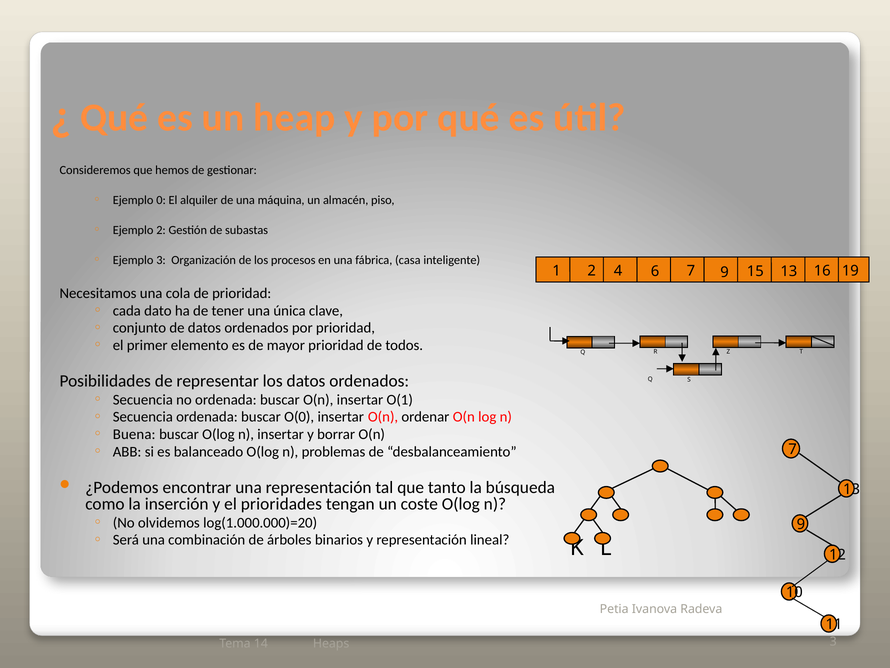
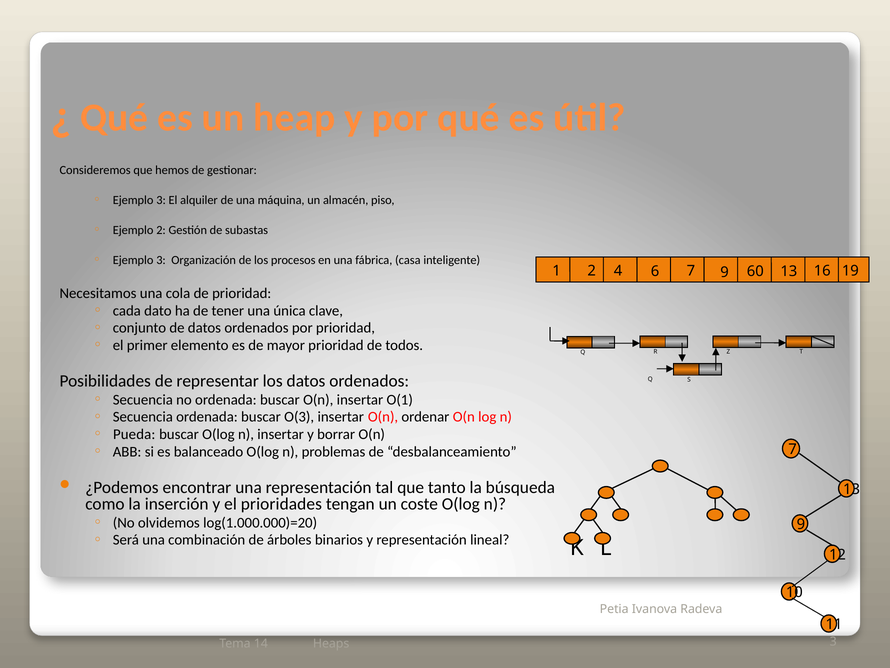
0 at (161, 200): 0 -> 3
15: 15 -> 60
O(0: O(0 -> O(3
Buena: Buena -> Pueda
